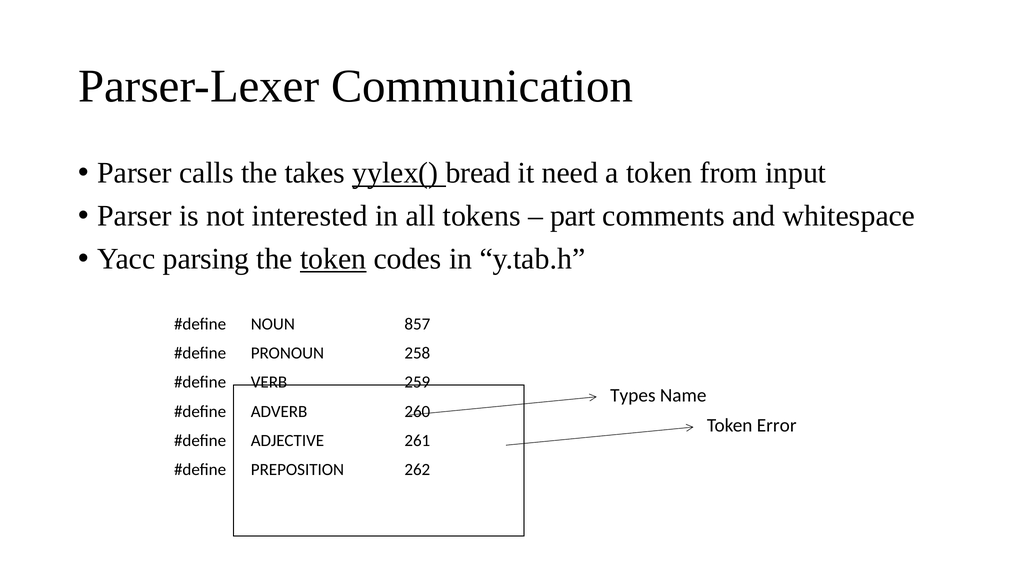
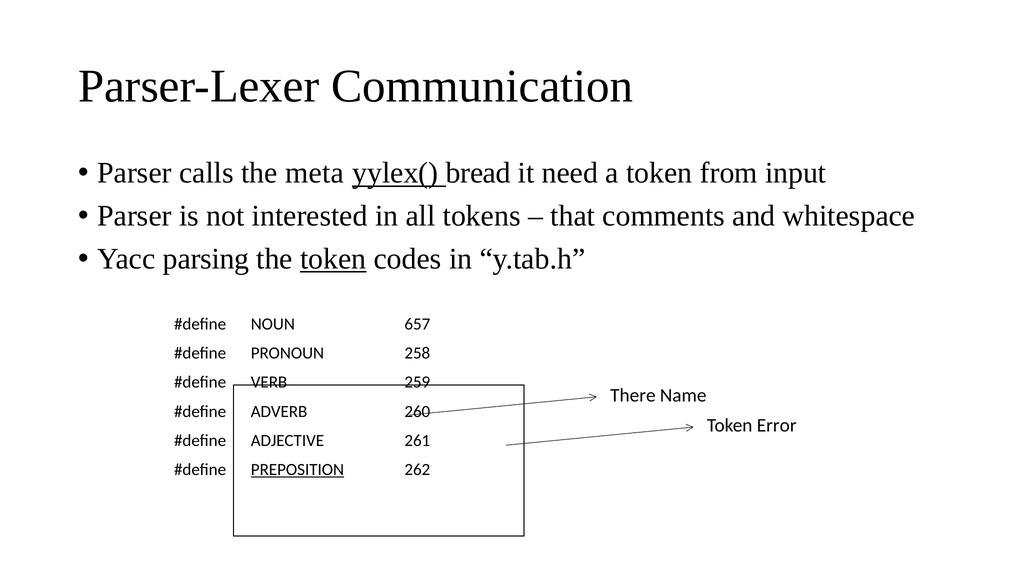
takes: takes -> meta
part: part -> that
857: 857 -> 657
Types: Types -> There
PREPOSITION underline: none -> present
